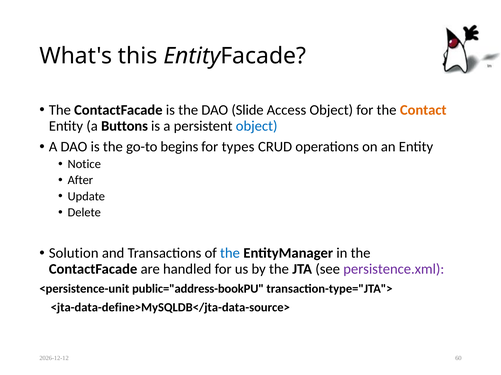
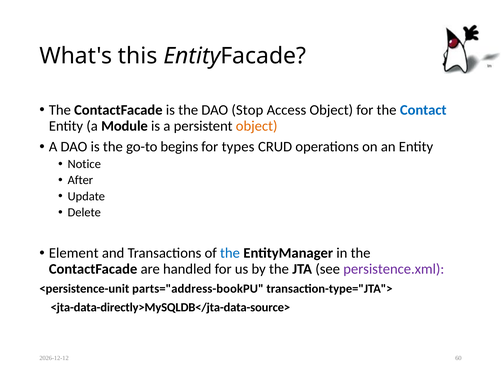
Slide: Slide -> Stop
Contact colour: orange -> blue
Buttons: Buttons -> Module
object at (257, 126) colour: blue -> orange
Solution: Solution -> Element
public="address-bookPU: public="address-bookPU -> parts="address-bookPU
<jta-data-define>MySQLDB</jta-data-source>: <jta-data-define>MySQLDB</jta-data-source> -> <jta-data-directly>MySQLDB</jta-data-source>
